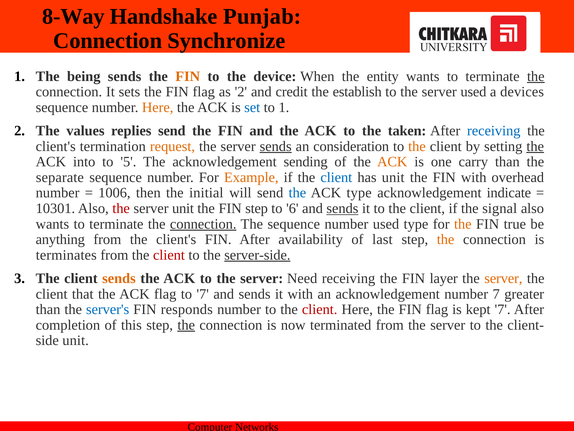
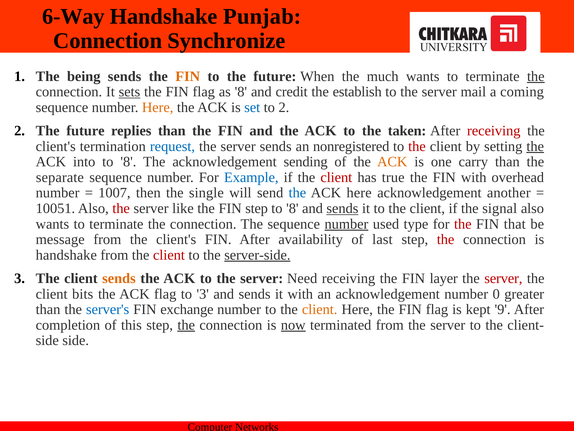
8-Way: 8-Way -> 6-Way
to the device: device -> future
entity: entity -> much
sets underline: none -> present
as 2: 2 -> 8
server used: used -> mail
devices: devices -> coming
to 1: 1 -> 2
values at (85, 131): values -> future
replies send: send -> than
receiving at (494, 131) colour: blue -> red
request colour: orange -> blue
sends at (276, 146) underline: present -> none
consideration: consideration -> nonregistered
the at (417, 146) colour: orange -> red
5 at (128, 162): 5 -> 8
Example colour: orange -> blue
client at (336, 177) colour: blue -> red
has unit: unit -> true
1006: 1006 -> 1007
initial: initial -> single
ACK type: type -> here
indicate: indicate -> another
10301: 10301 -> 10051
server unit: unit -> like
6 at (292, 208): 6 -> 8
connection at (203, 224) underline: present -> none
number at (346, 224) underline: none -> present
the at (463, 224) colour: orange -> red
true: true -> that
anything: anything -> message
the at (446, 239) colour: orange -> red
terminates at (66, 255): terminates -> handshake
server at (503, 278) colour: orange -> red
that: that -> bits
to 7: 7 -> 3
number 7: 7 -> 0
responds: responds -> exchange
client at (320, 309) colour: red -> orange
kept 7: 7 -> 9
now underline: none -> present
unit at (76, 340): unit -> side
